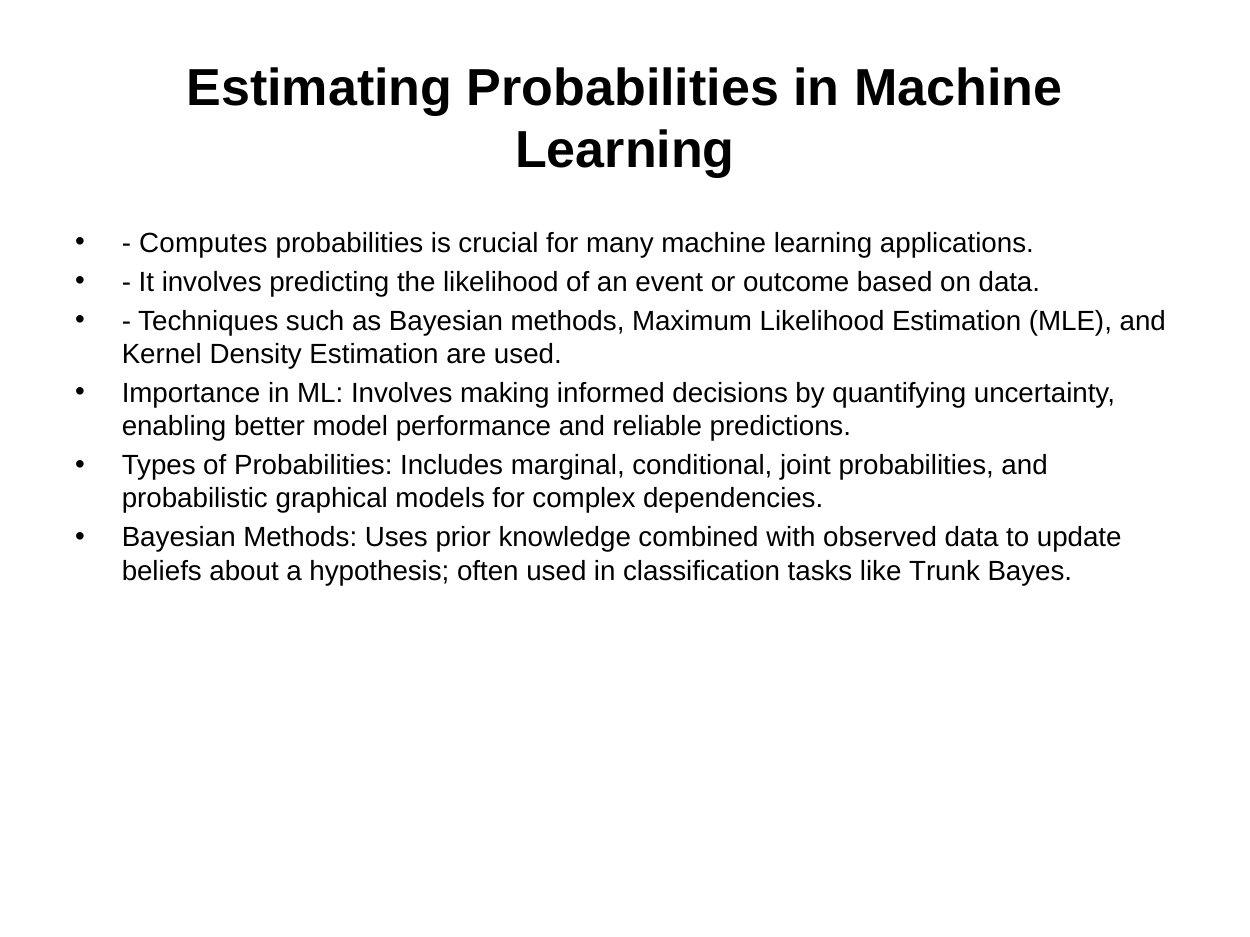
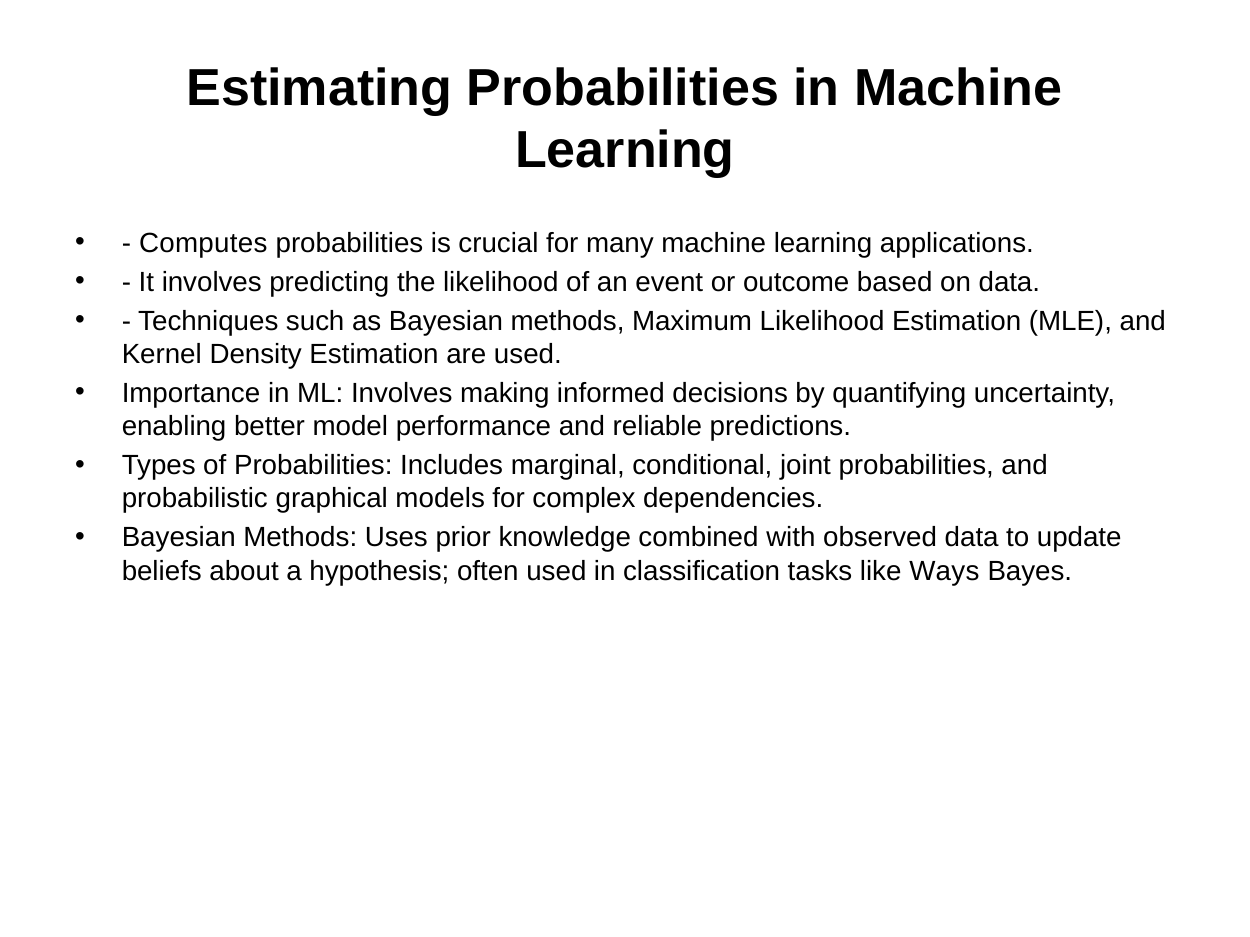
Trunk: Trunk -> Ways
